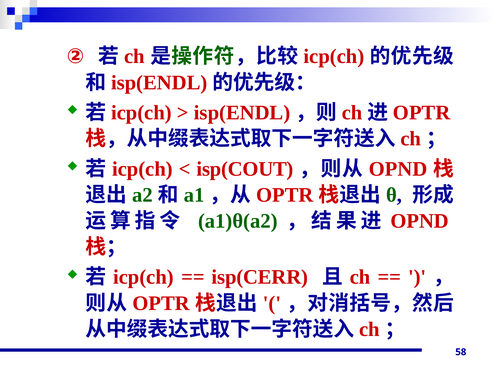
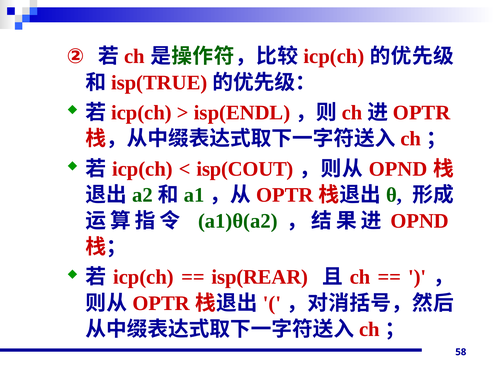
isp(ENDL at (159, 83): isp(ENDL -> isp(TRUE
isp(CERR: isp(CERR -> isp(REAR
